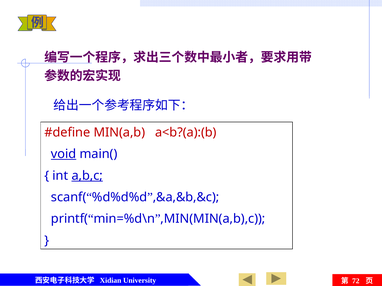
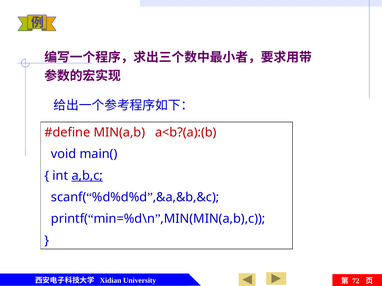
void underline: present -> none
